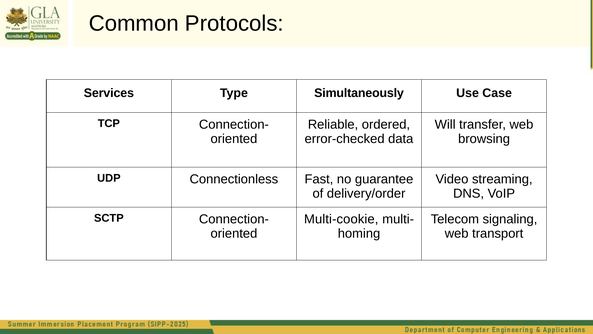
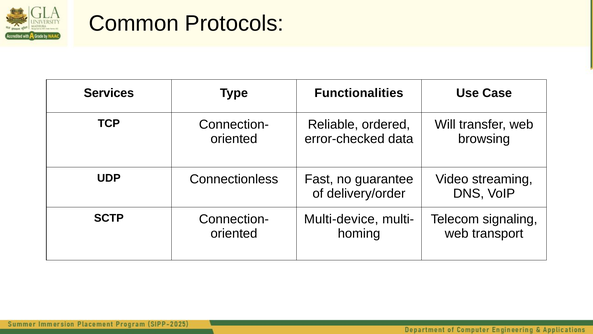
Simultaneously: Simultaneously -> Functionalities
Multi-cookie: Multi-cookie -> Multi-device
